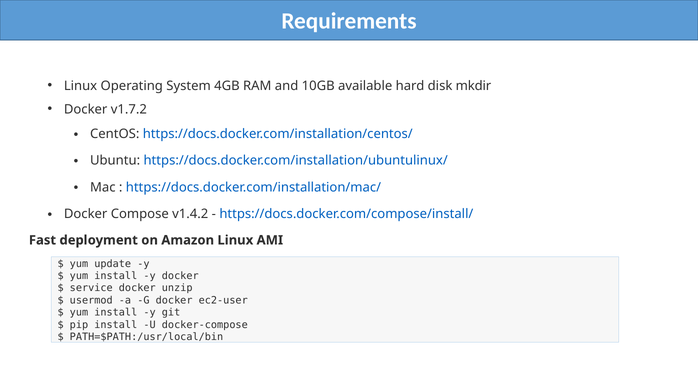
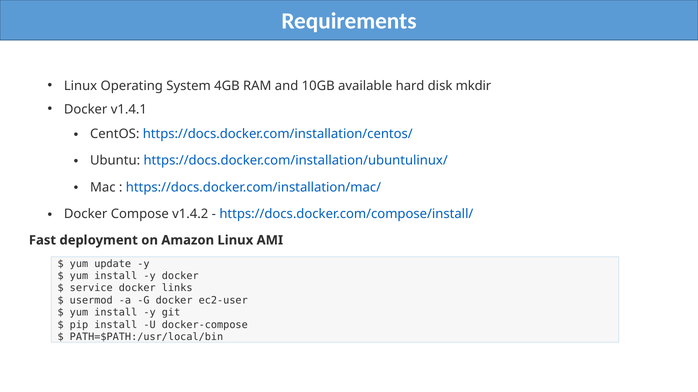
v1.7.2: v1.7.2 -> v1.4.1
unzip: unzip -> links
